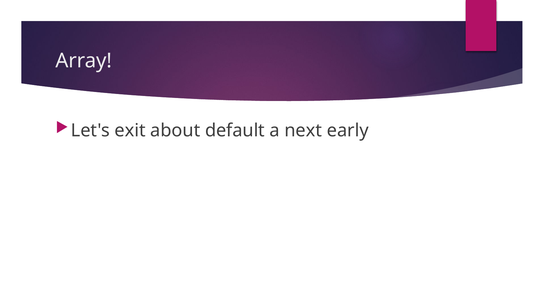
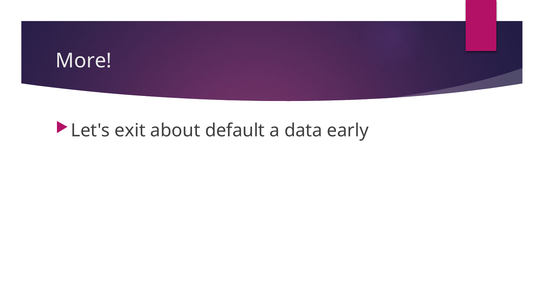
Array: Array -> More
next: next -> data
